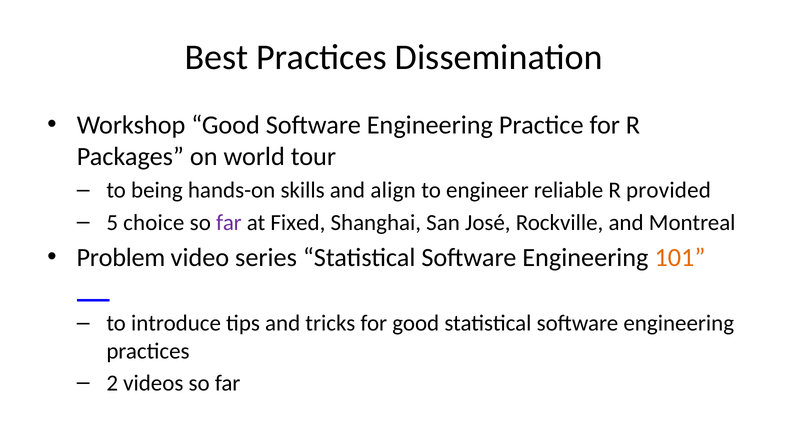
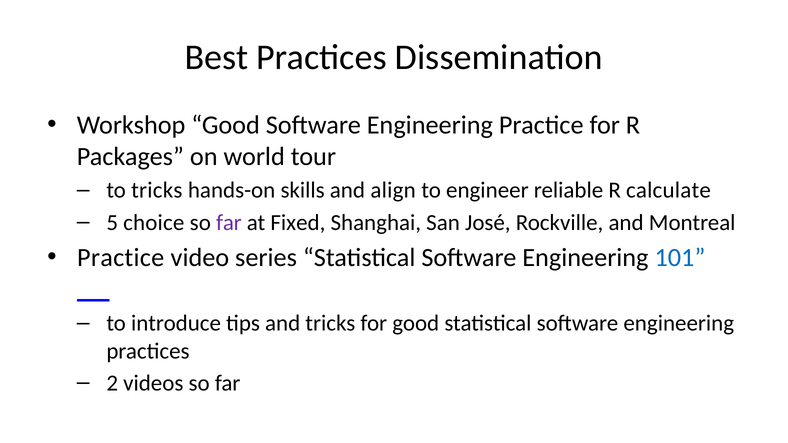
to being: being -> tricks
provided: provided -> calculate
Problem at (121, 258): Problem -> Practice
101 colour: orange -> blue
